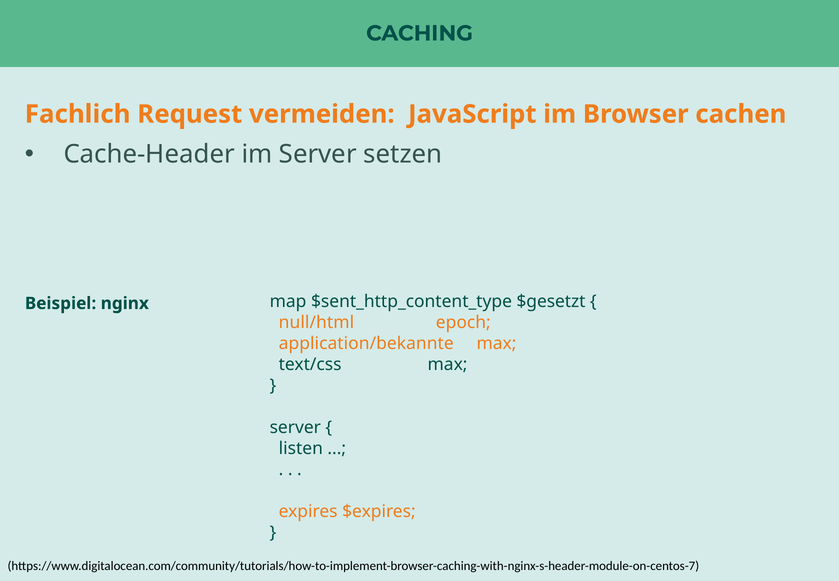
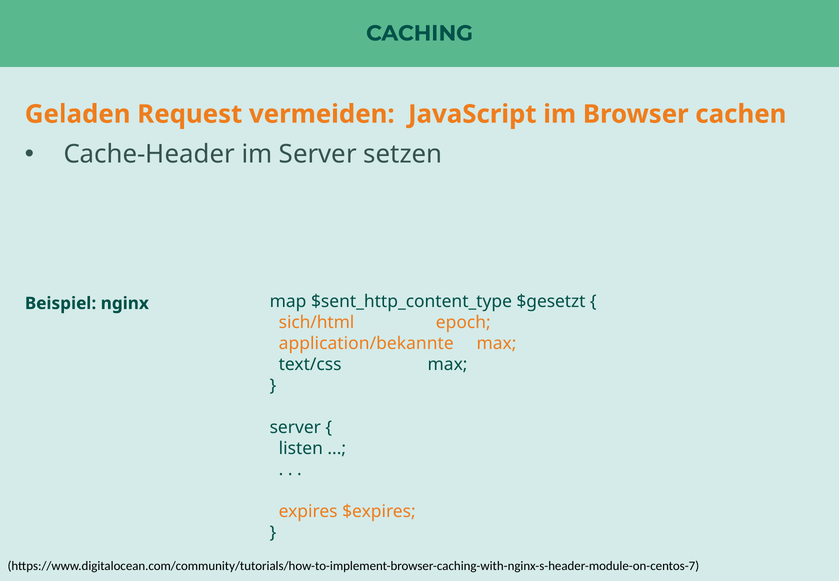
Fachlich: Fachlich -> Geladen
null/html: null/html -> sich/html
